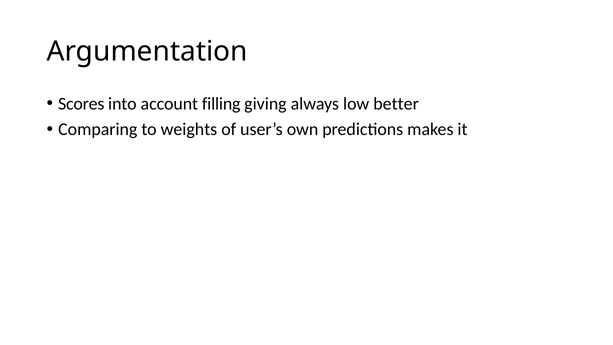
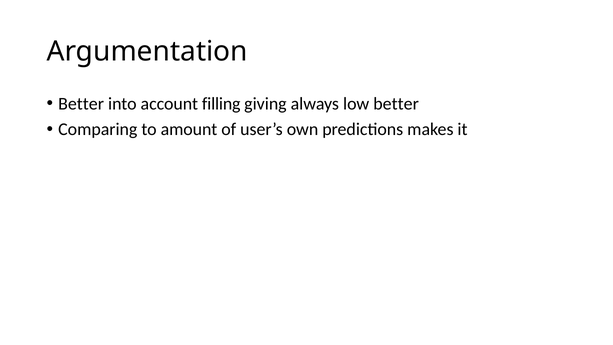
Scores at (81, 104): Scores -> Better
weights: weights -> amount
